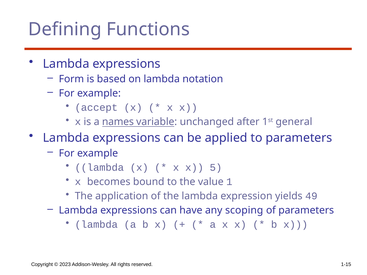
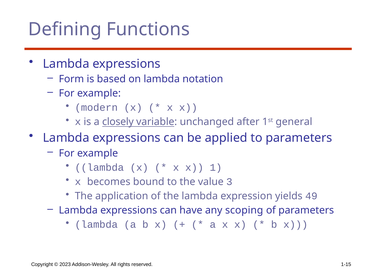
accept: accept -> modern
names: names -> closely
5: 5 -> 1
1: 1 -> 3
